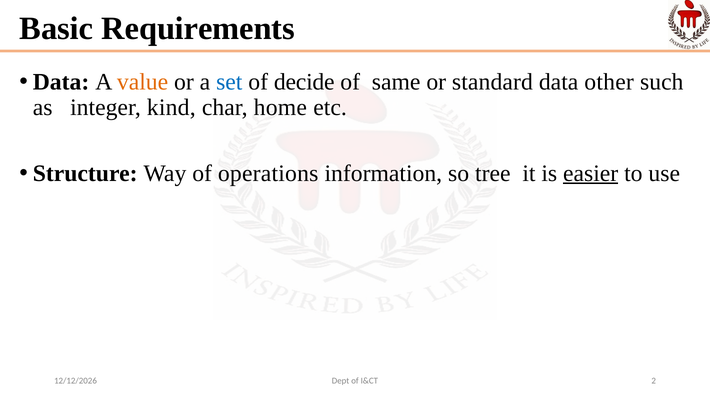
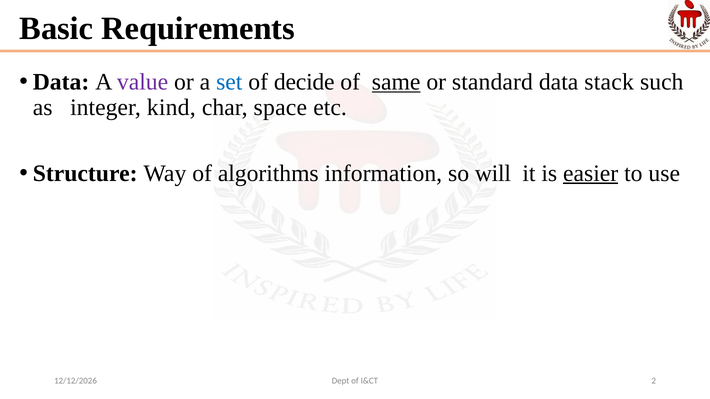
value colour: orange -> purple
same underline: none -> present
other: other -> stack
home: home -> space
operations: operations -> algorithms
tree: tree -> will
